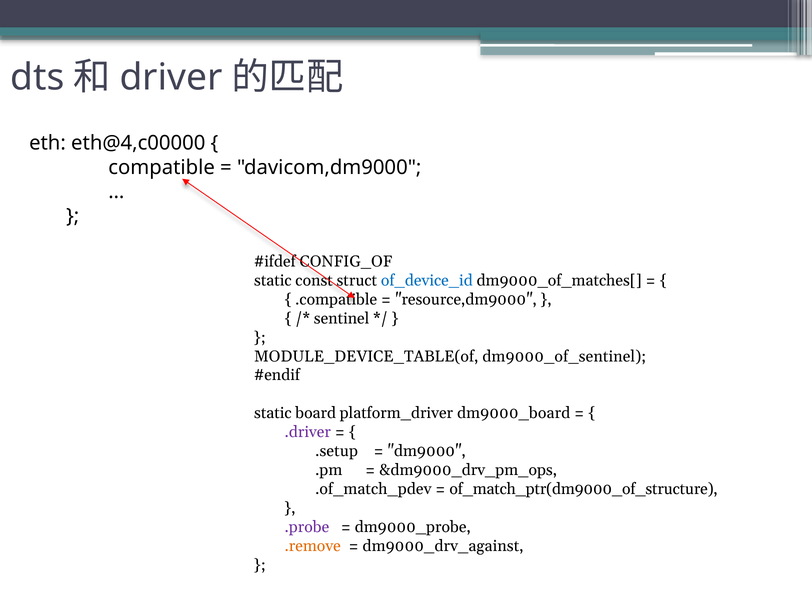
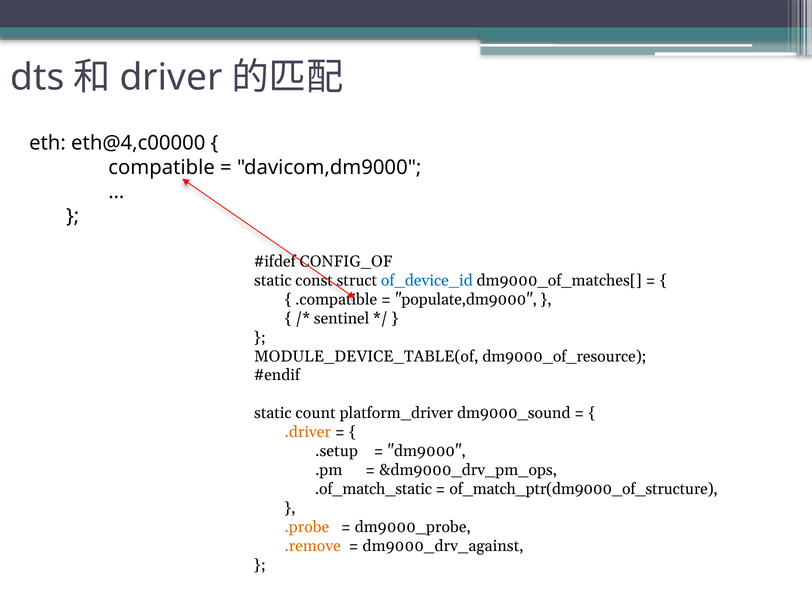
resource,dm9000: resource,dm9000 -> populate,dm9000
dm9000_of_sentinel: dm9000_of_sentinel -> dm9000_of_resource
board: board -> count
dm9000_board: dm9000_board -> dm9000_sound
.driver colour: purple -> orange
.of_match_pdev: .of_match_pdev -> .of_match_static
.probe colour: purple -> orange
